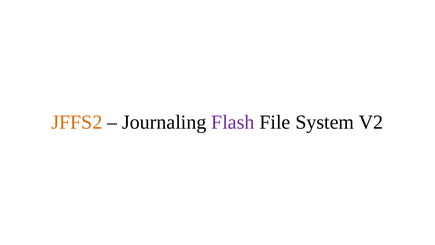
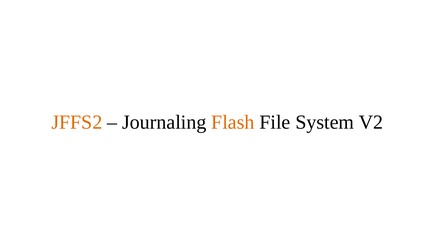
Flash colour: purple -> orange
